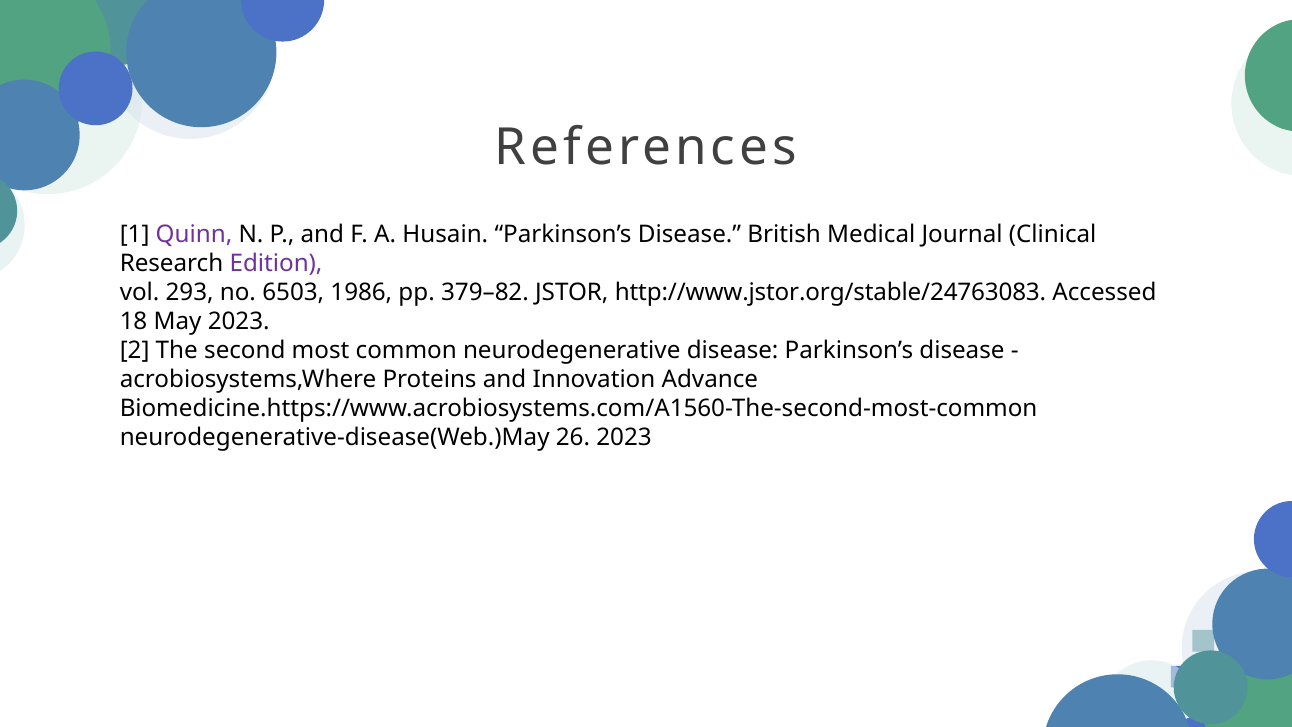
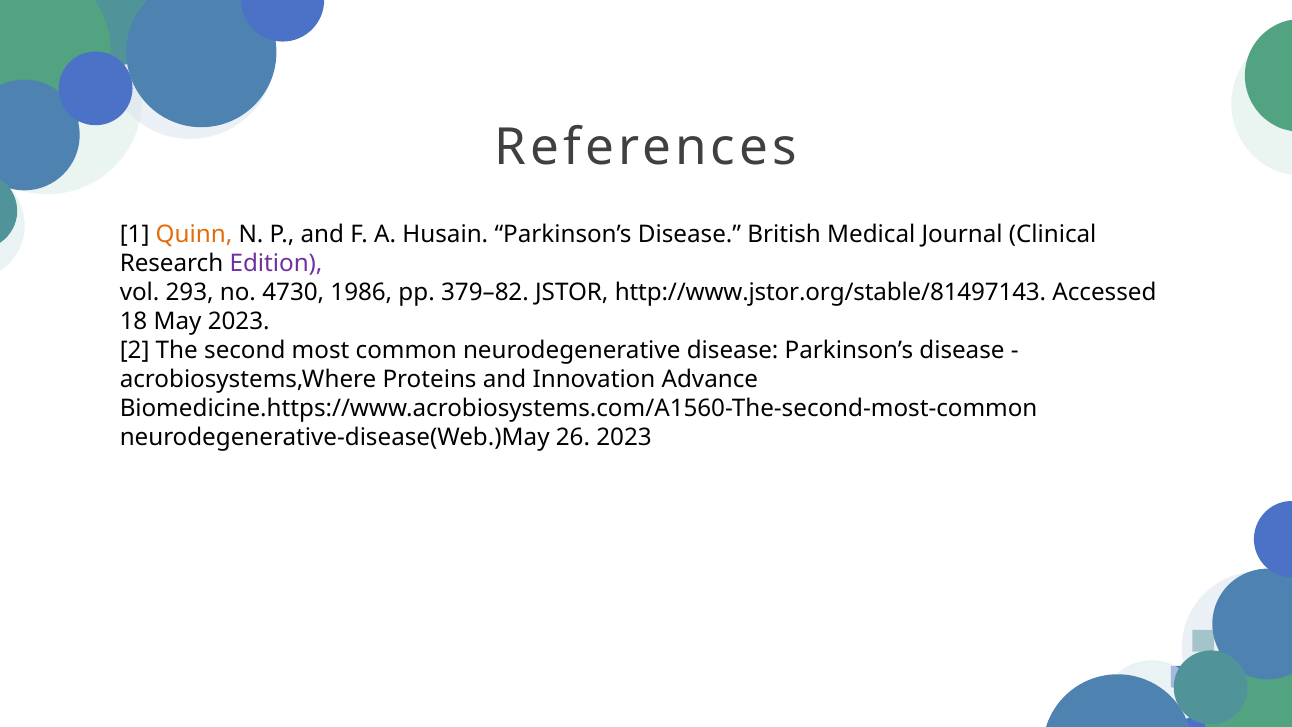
Quinn colour: purple -> orange
6503: 6503 -> 4730
http://www.jstor.org/stable/24763083: http://www.jstor.org/stable/24763083 -> http://www.jstor.org/stable/81497143
